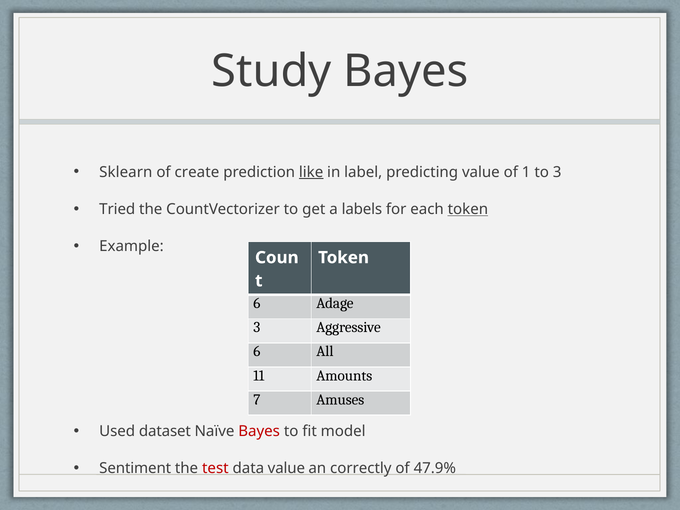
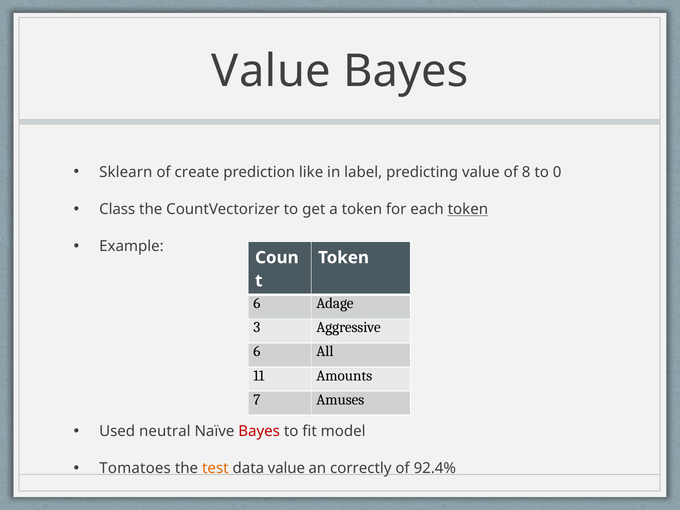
Study at (271, 71): Study -> Value
like underline: present -> none
1: 1 -> 8
to 3: 3 -> 0
Tried: Tried -> Class
a labels: labels -> token
dataset: dataset -> neutral
Sentiment: Sentiment -> Tomatoes
test colour: red -> orange
47.9%: 47.9% -> 92.4%
